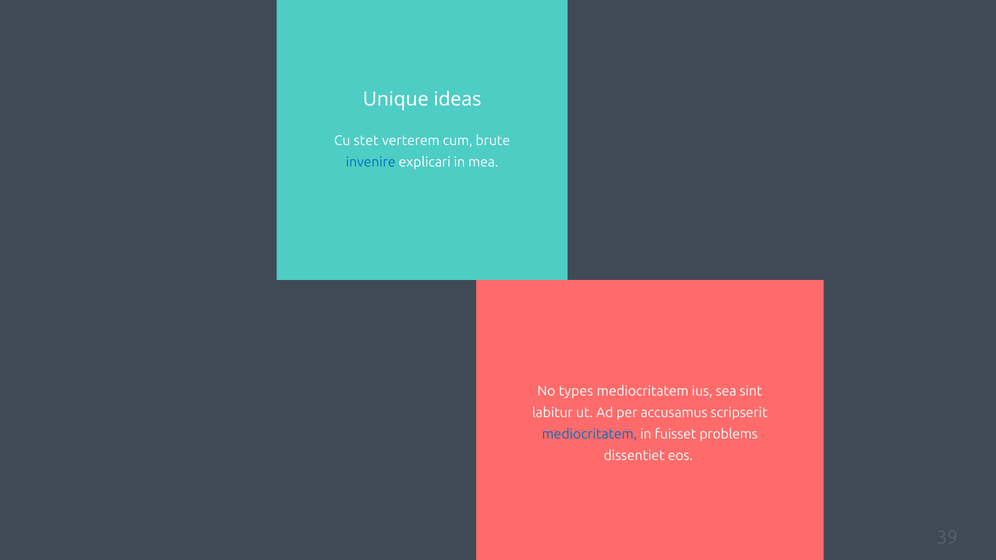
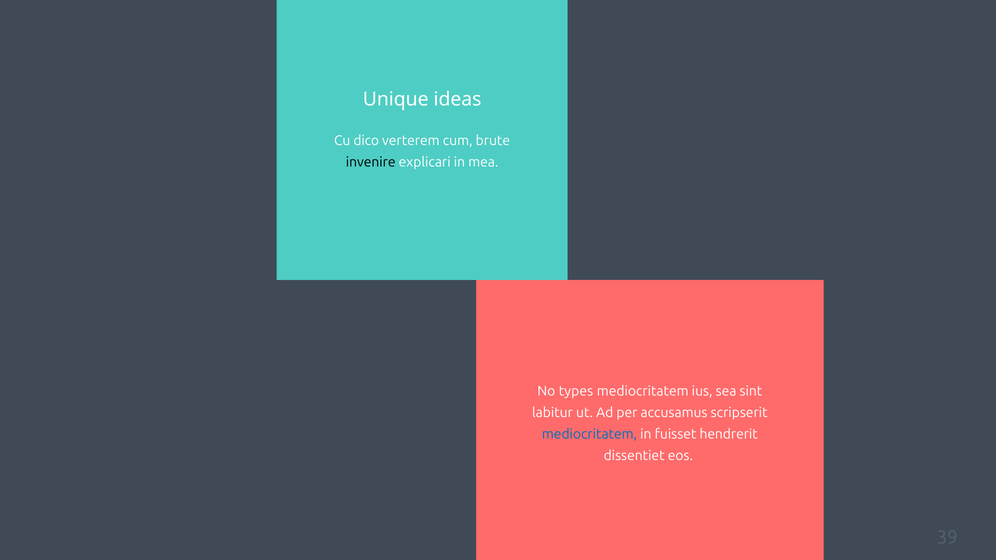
stet: stet -> dico
invenire colour: blue -> black
problems: problems -> hendrerit
